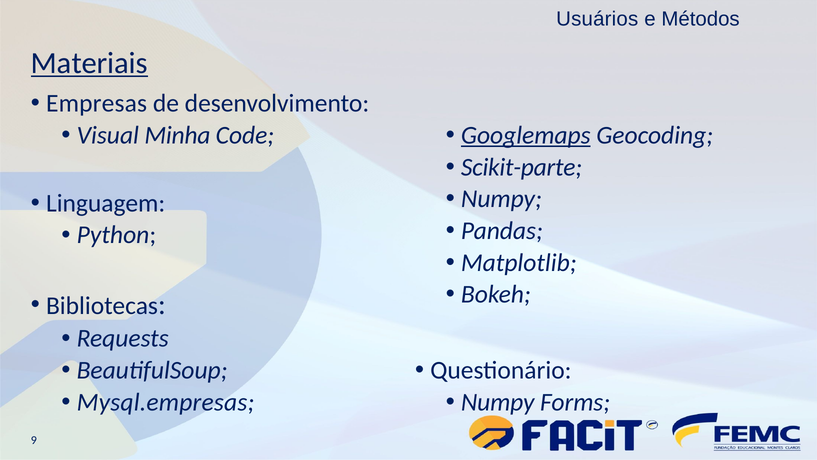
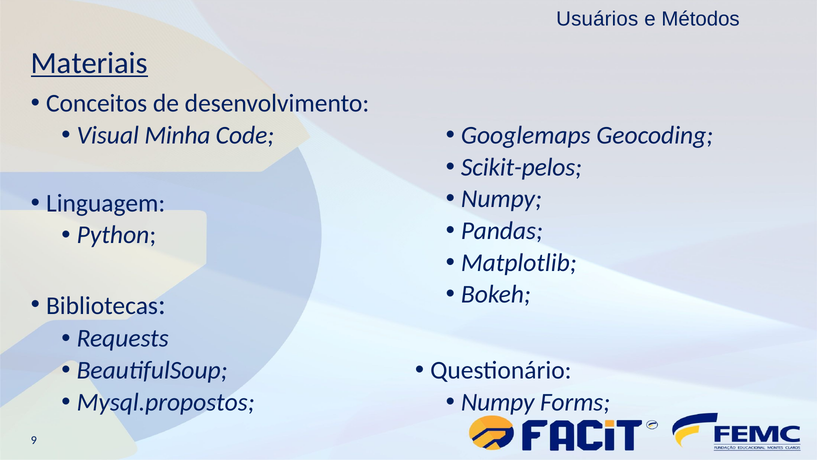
Empresas: Empresas -> Conceitos
Googlemaps underline: present -> none
Scikit-parte: Scikit-parte -> Scikit-pelos
Mysql.empresas: Mysql.empresas -> Mysql.propostos
